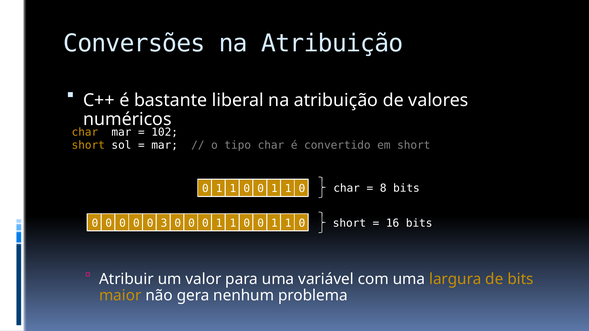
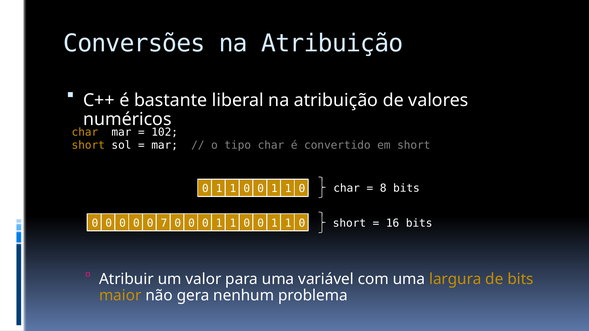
3: 3 -> 7
